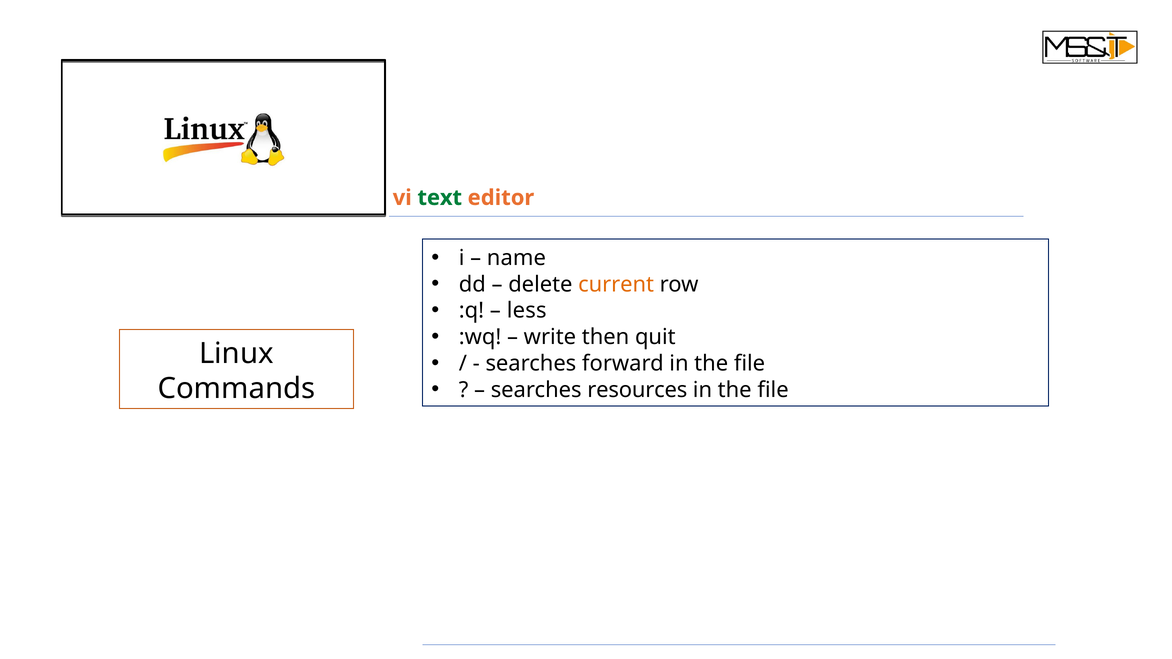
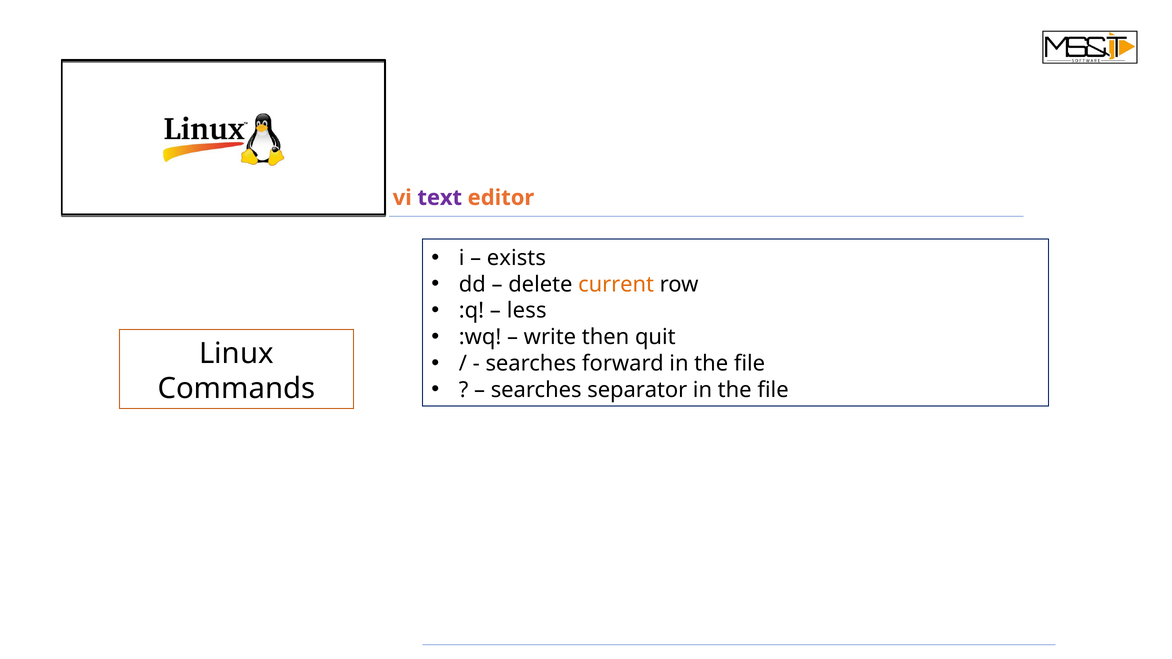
text colour: green -> purple
name: name -> exists
resources: resources -> separator
